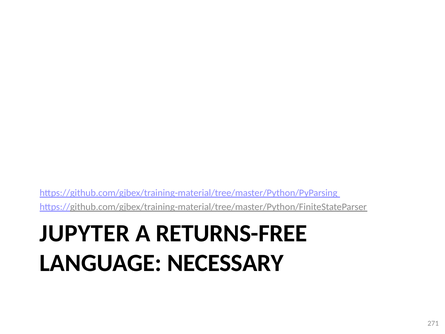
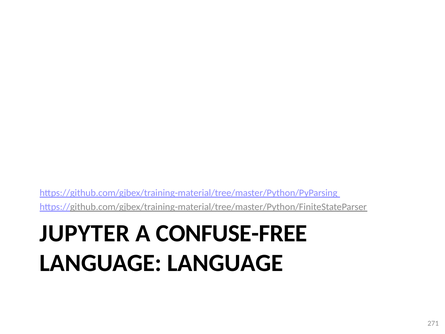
RETURNS-FREE: RETURNS-FREE -> CONFUSE-FREE
LANGUAGE NECESSARY: NECESSARY -> LANGUAGE
